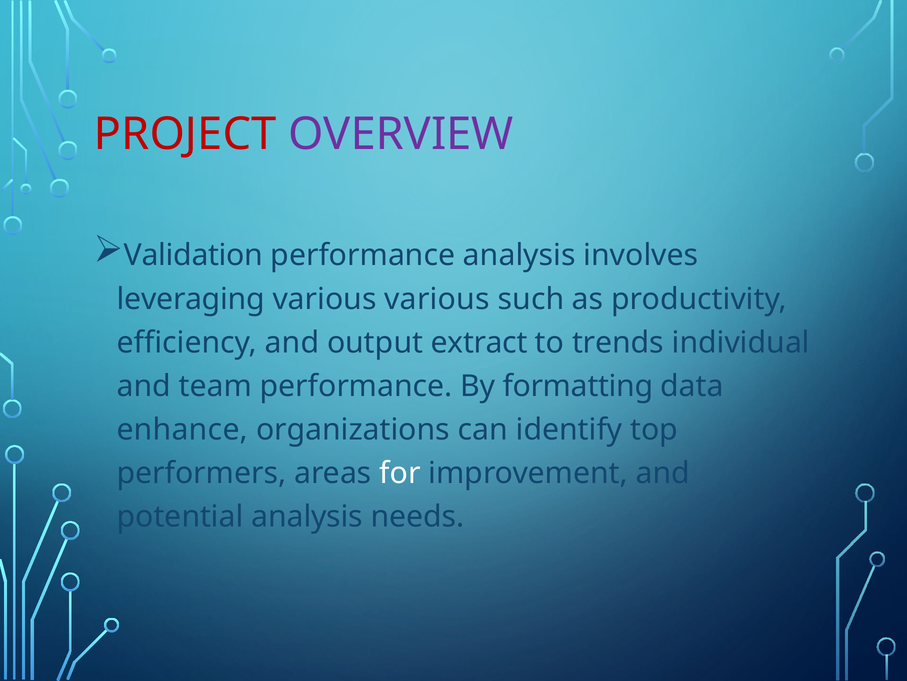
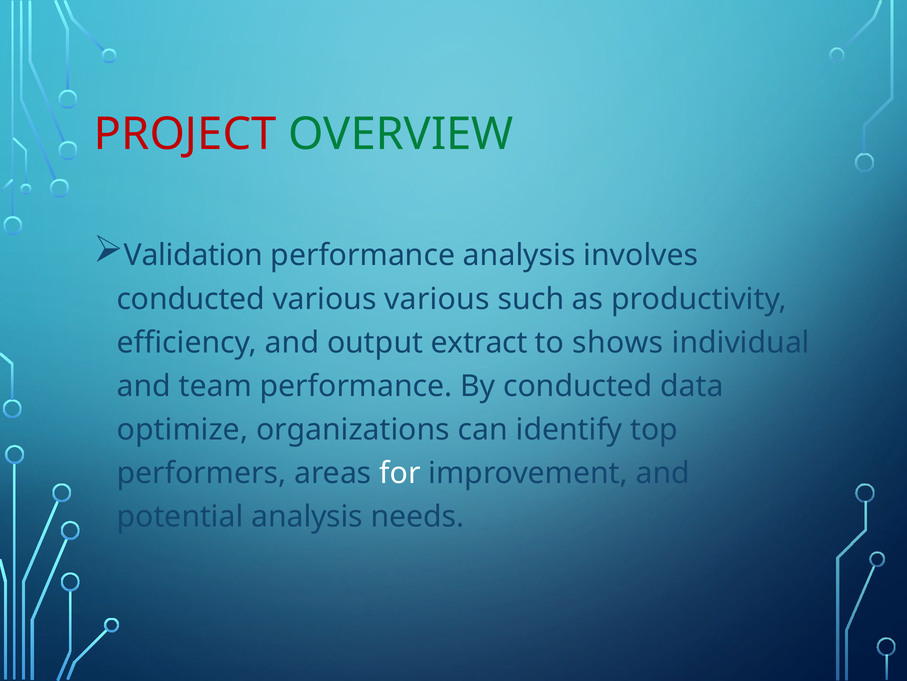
OVERVIEW colour: purple -> green
leveraging at (191, 299): leveraging -> conducted
trends: trends -> shows
By formatting: formatting -> conducted
enhance: enhance -> optimize
